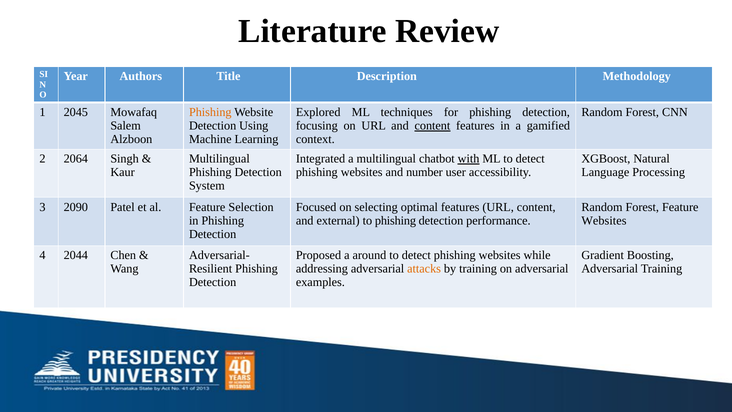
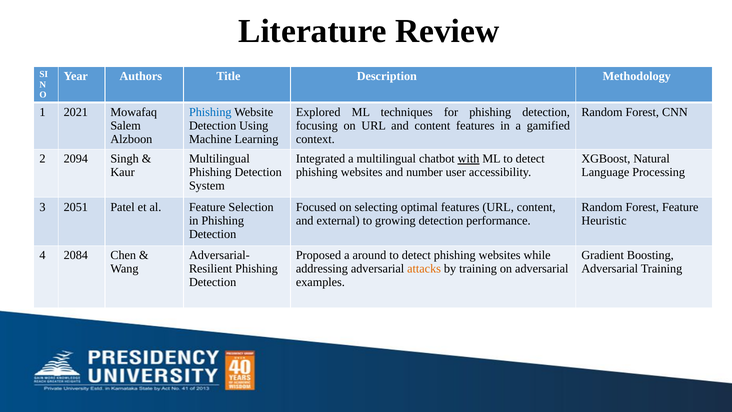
2045: 2045 -> 2021
Phishing at (210, 112) colour: orange -> blue
content at (432, 126) underline: present -> none
2064: 2064 -> 2094
2090: 2090 -> 2051
to phishing: phishing -> growing
Websites at (604, 220): Websites -> Heuristic
2044: 2044 -> 2084
